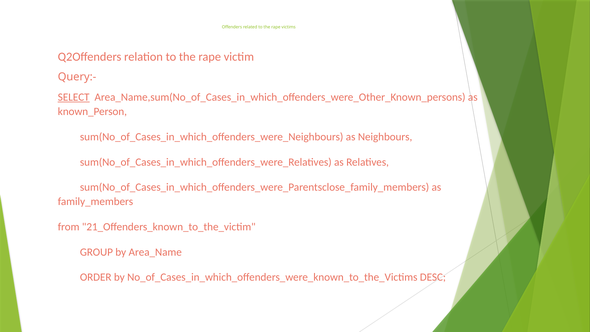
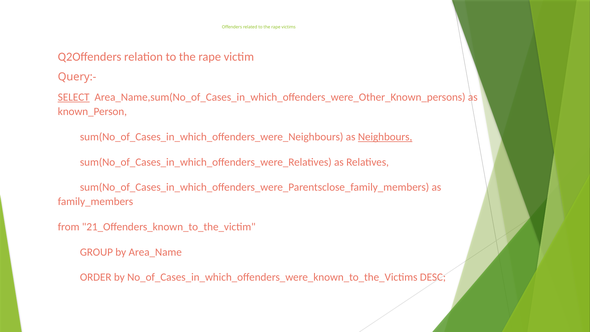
Neighbours underline: none -> present
